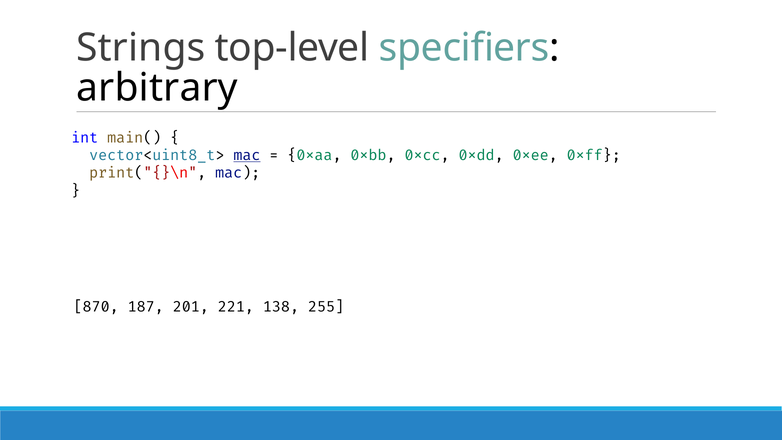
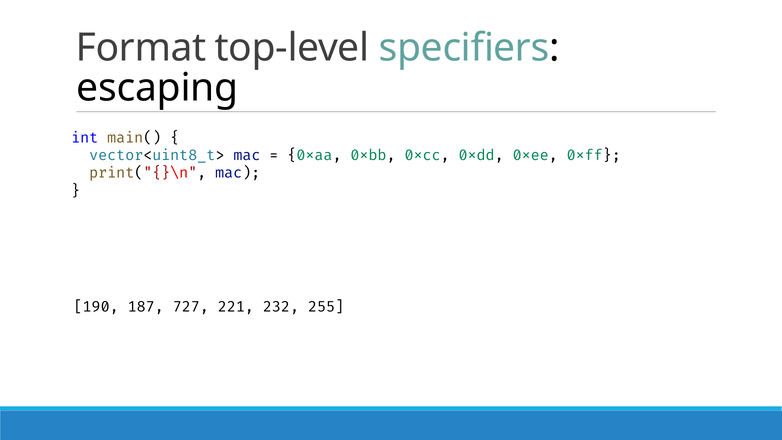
Strings: Strings -> Format
arbitrary: arbitrary -> escaping
mac at (247, 155) underline: present -> none
870: 870 -> 190
201: 201 -> 727
138: 138 -> 232
